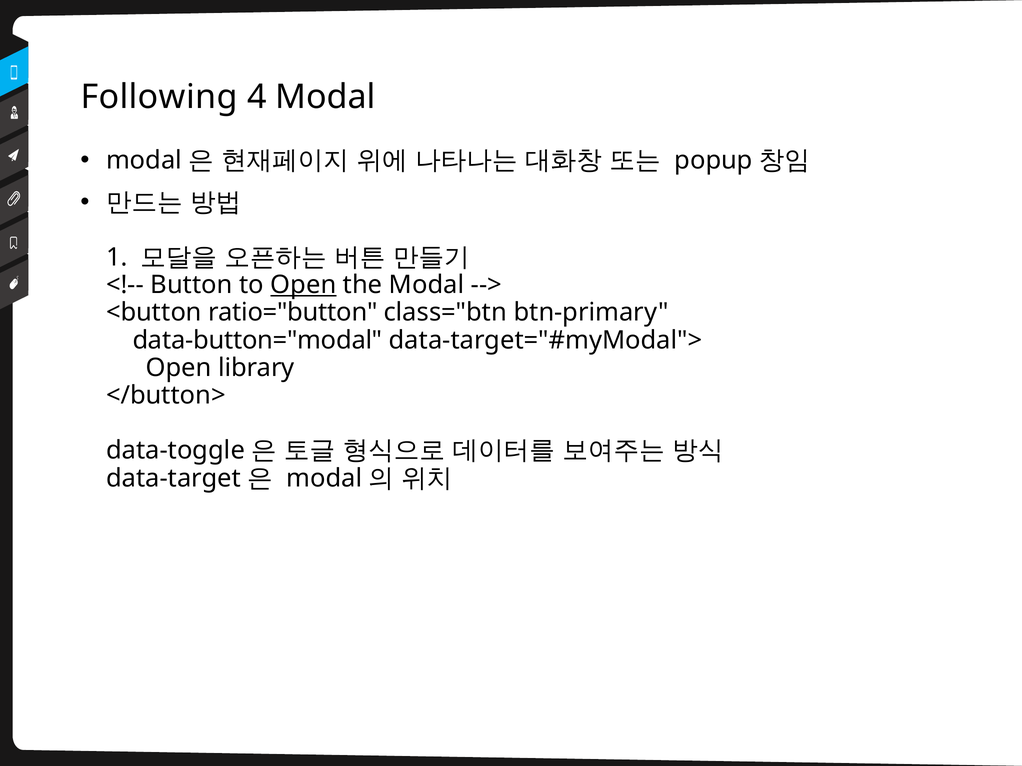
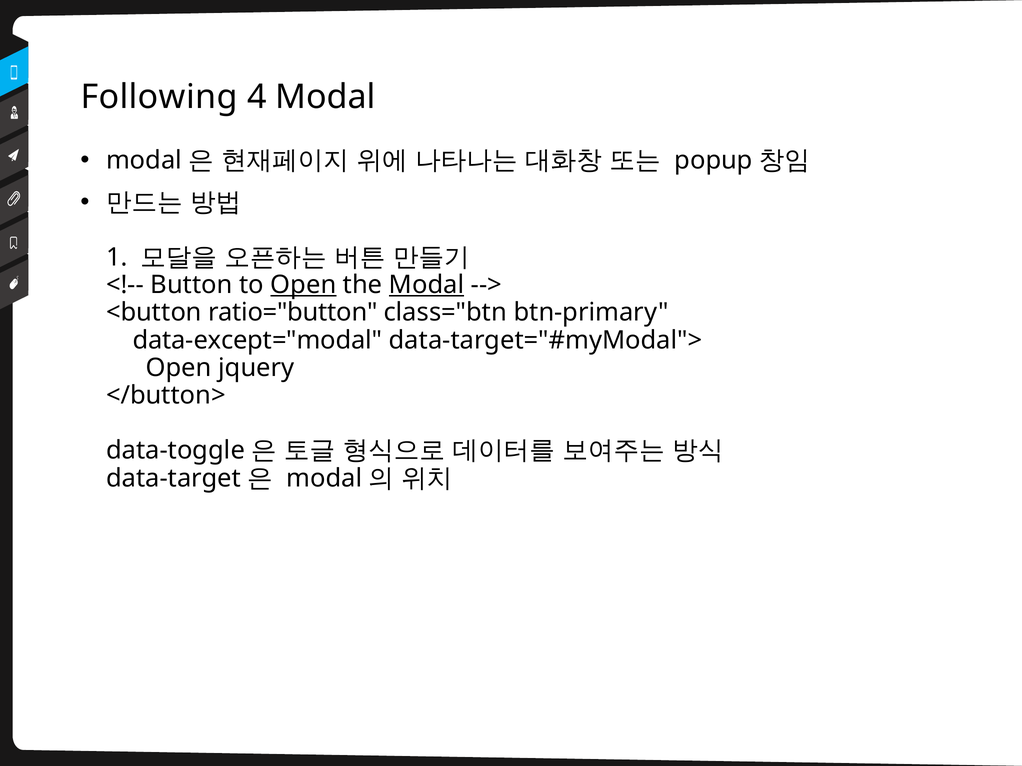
Modal at (427, 285) underline: none -> present
data-button="modal: data-button="modal -> data-except="modal
library: library -> jquery
